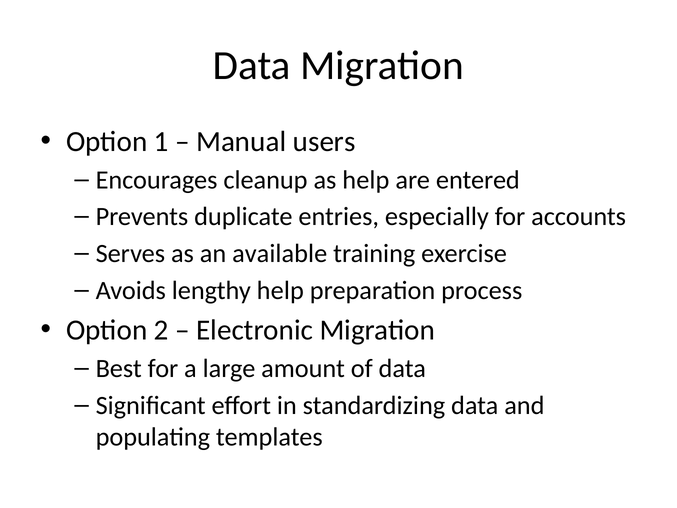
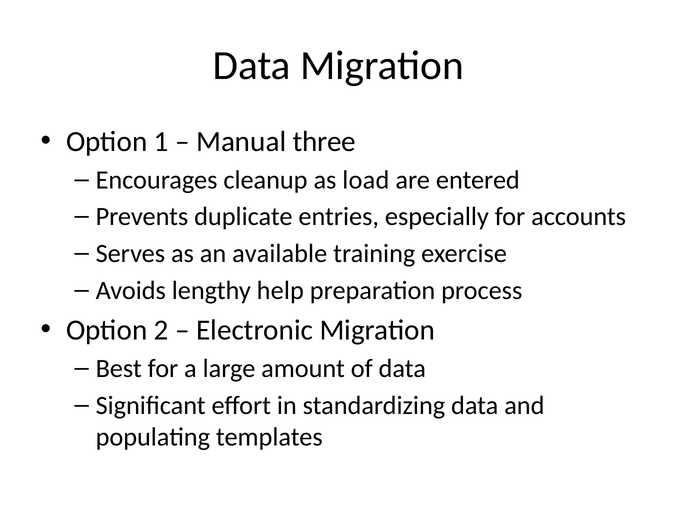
users: users -> three
as help: help -> load
